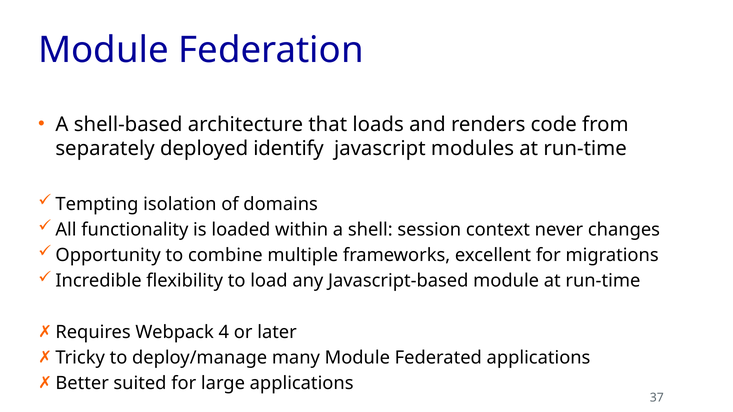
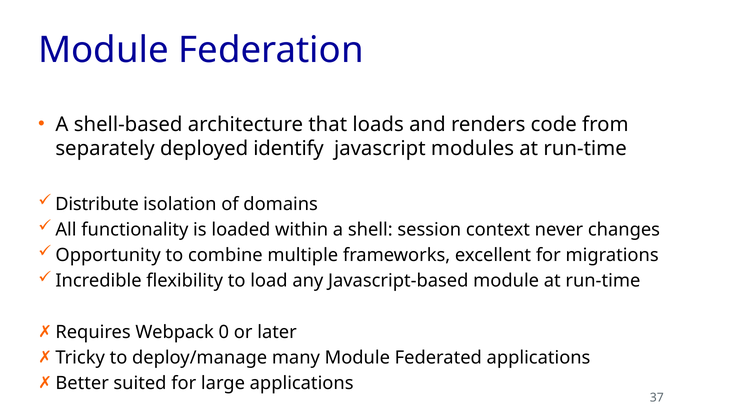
Tempting: Tempting -> Distribute
4: 4 -> 0
